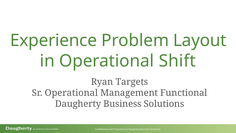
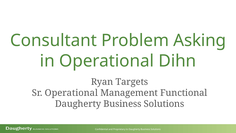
Experience: Experience -> Consultant
Layout: Layout -> Asking
Shift: Shift -> Dihn
